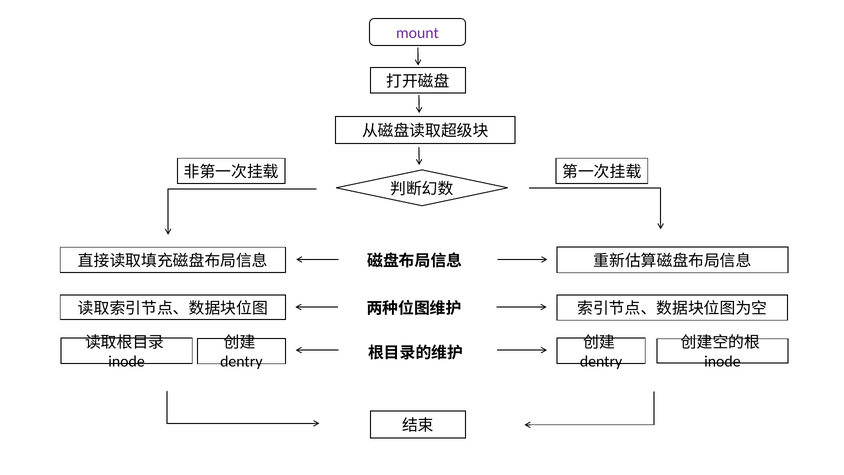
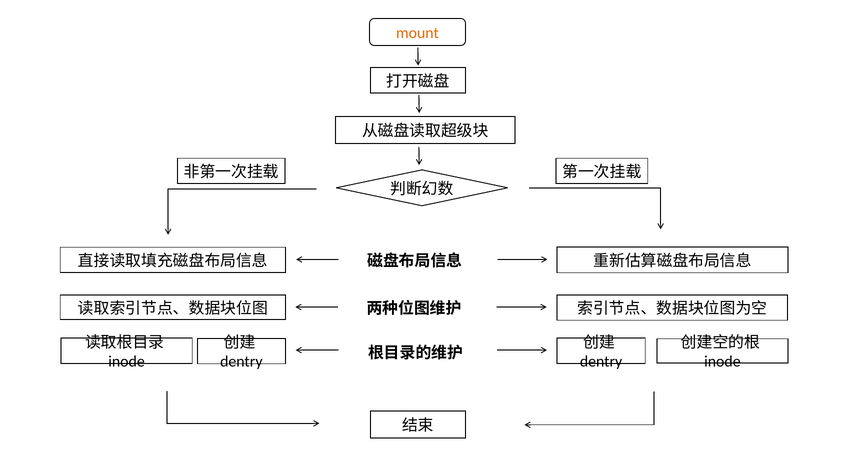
mount colour: purple -> orange
